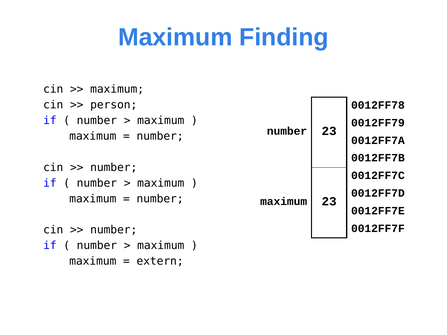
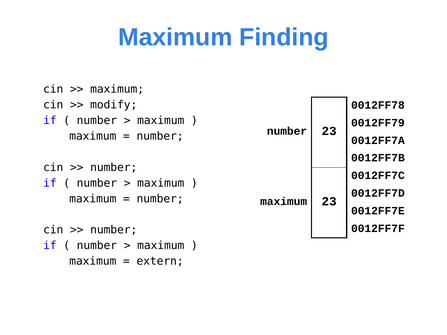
person: person -> modify
